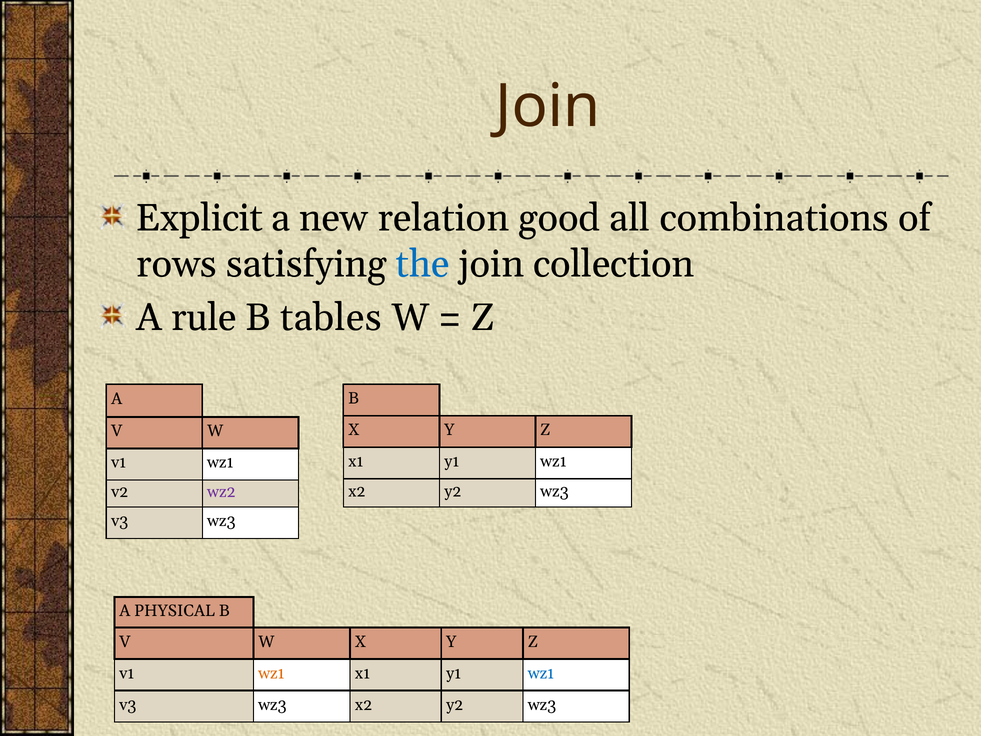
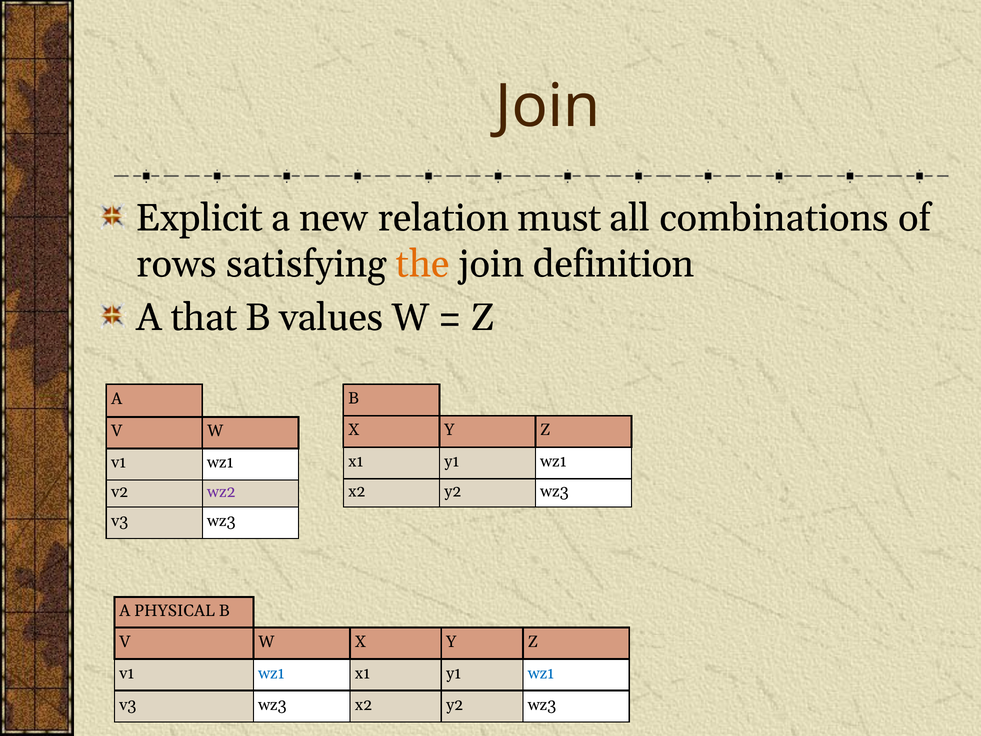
good: good -> must
the colour: blue -> orange
collection: collection -> definition
rule: rule -> that
tables: tables -> values
wz1 at (271, 673) colour: orange -> blue
